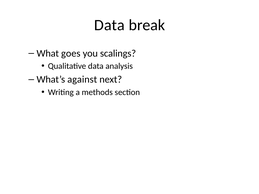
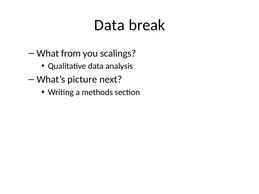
goes: goes -> from
against: against -> picture
